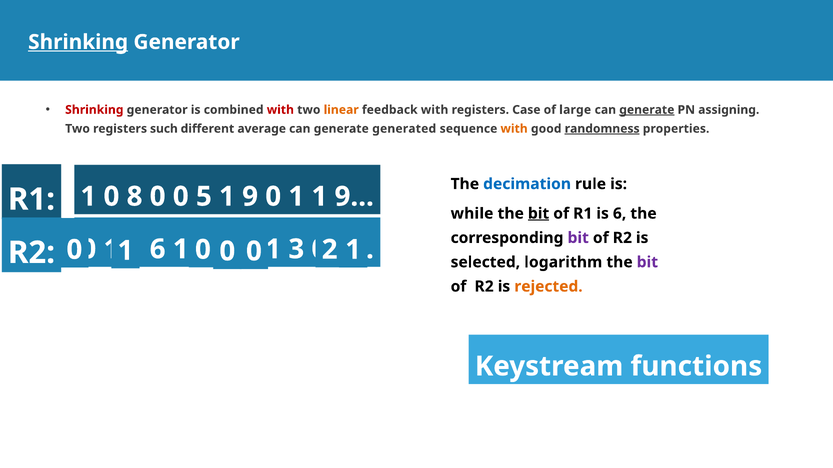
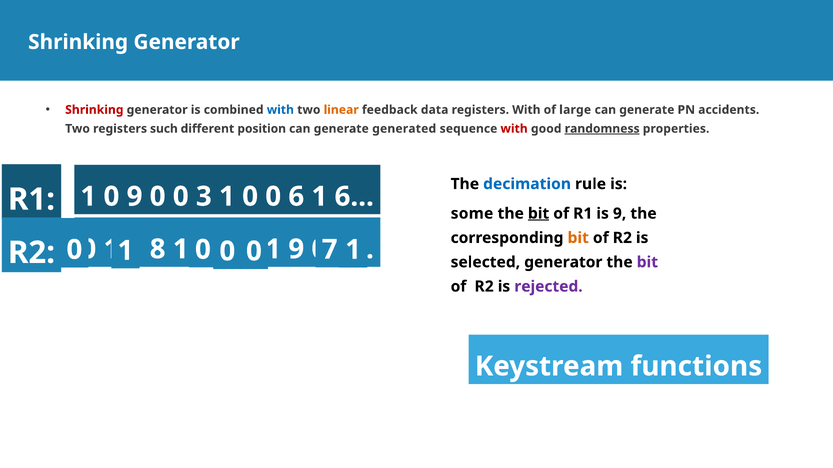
Shrinking at (78, 42) underline: present -> none
with at (280, 110) colour: red -> blue
feedback with: with -> data
registers Case: Case -> With
generate at (647, 110) underline: present -> none
assigning: assigning -> accidents
average: average -> position
with at (514, 129) colour: orange -> red
0 8: 8 -> 9
5: 5 -> 3
9 at (250, 197): 9 -> 0
1 at (296, 197): 1 -> 6
9 at (354, 197): 9 -> 6
while: while -> some
is 6: 6 -> 9
bit at (578, 238) colour: purple -> orange
6 at (158, 249): 6 -> 8
3 at (296, 249): 3 -> 9
2: 2 -> 7
selected logarithm: logarithm -> generator
rejected colour: orange -> purple
